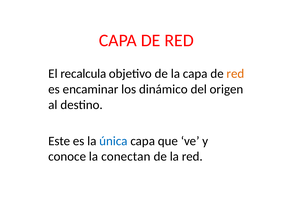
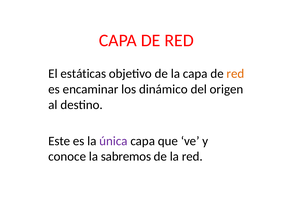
recalcula: recalcula -> estáticas
única colour: blue -> purple
conectan: conectan -> sabremos
